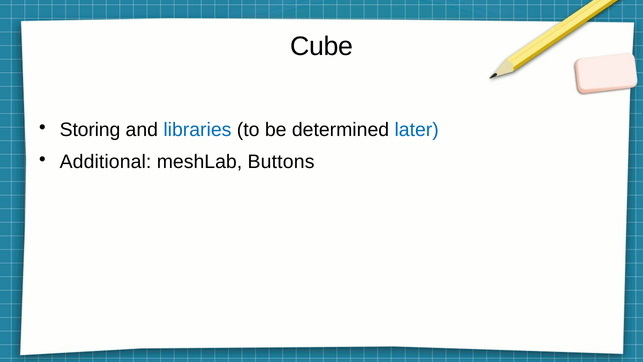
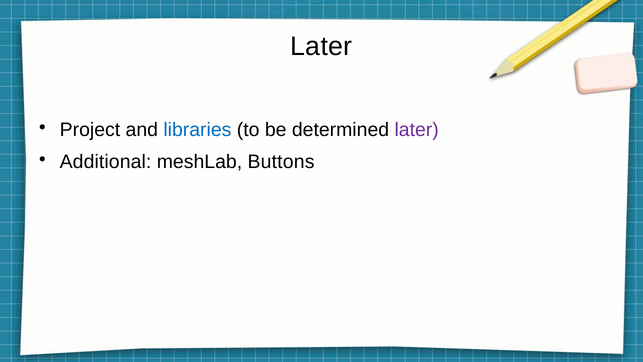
Cube at (322, 46): Cube -> Later
Storing: Storing -> Project
later at (417, 130) colour: blue -> purple
